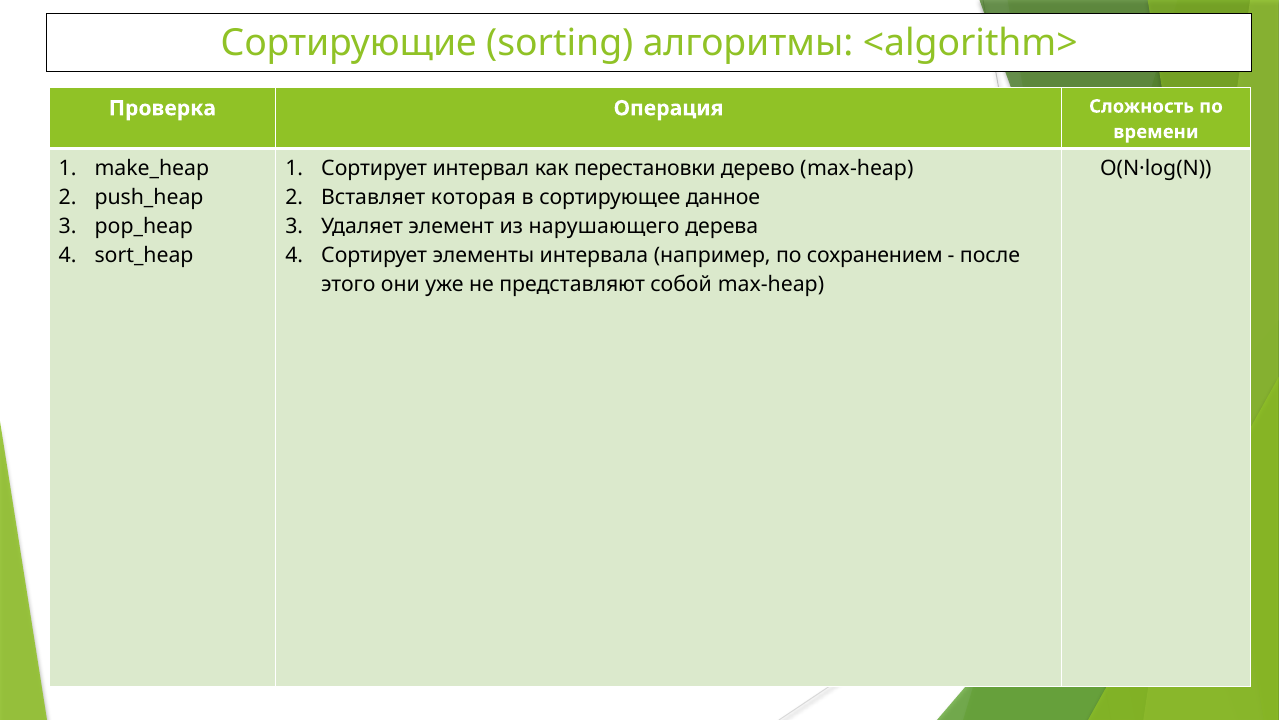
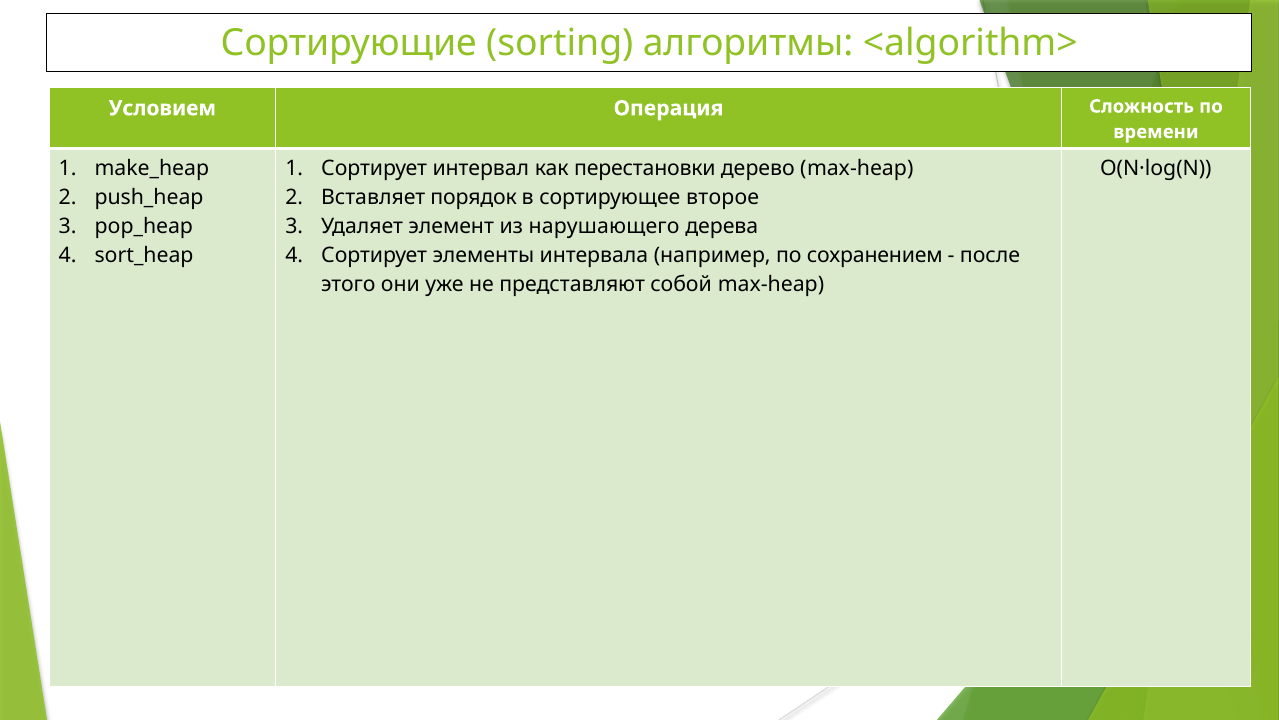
Проверка: Проверка -> Условием
которая: которая -> порядок
данное: данное -> второе
